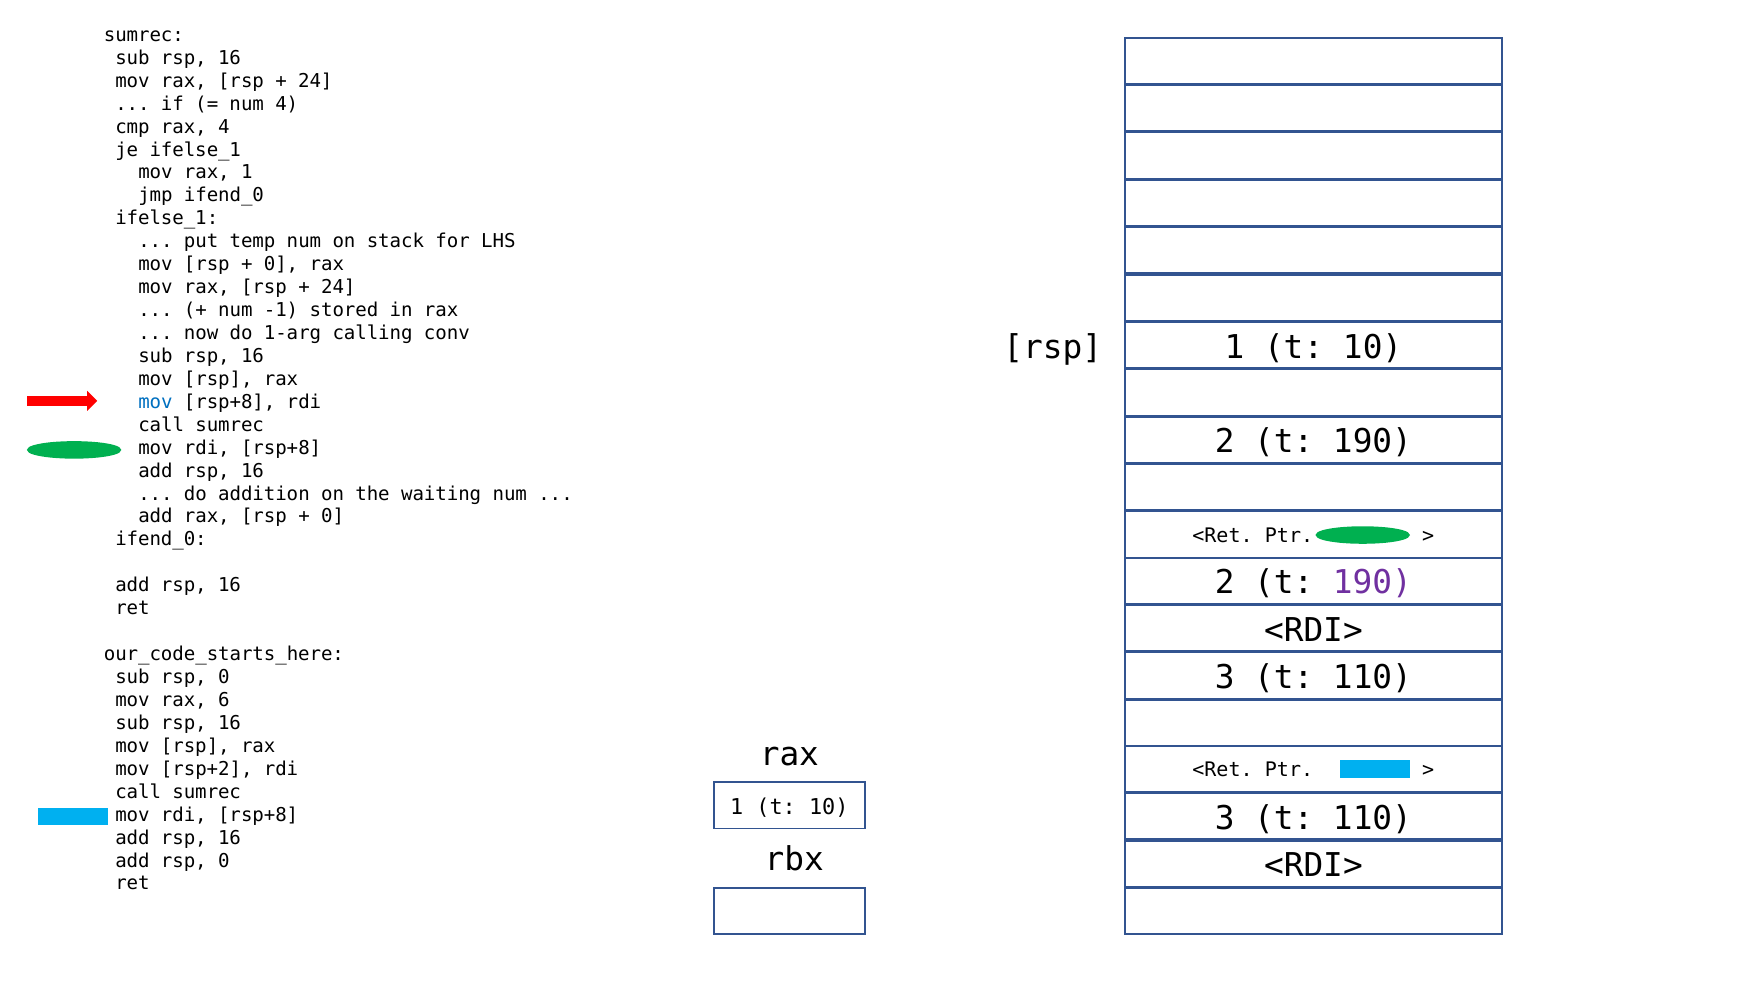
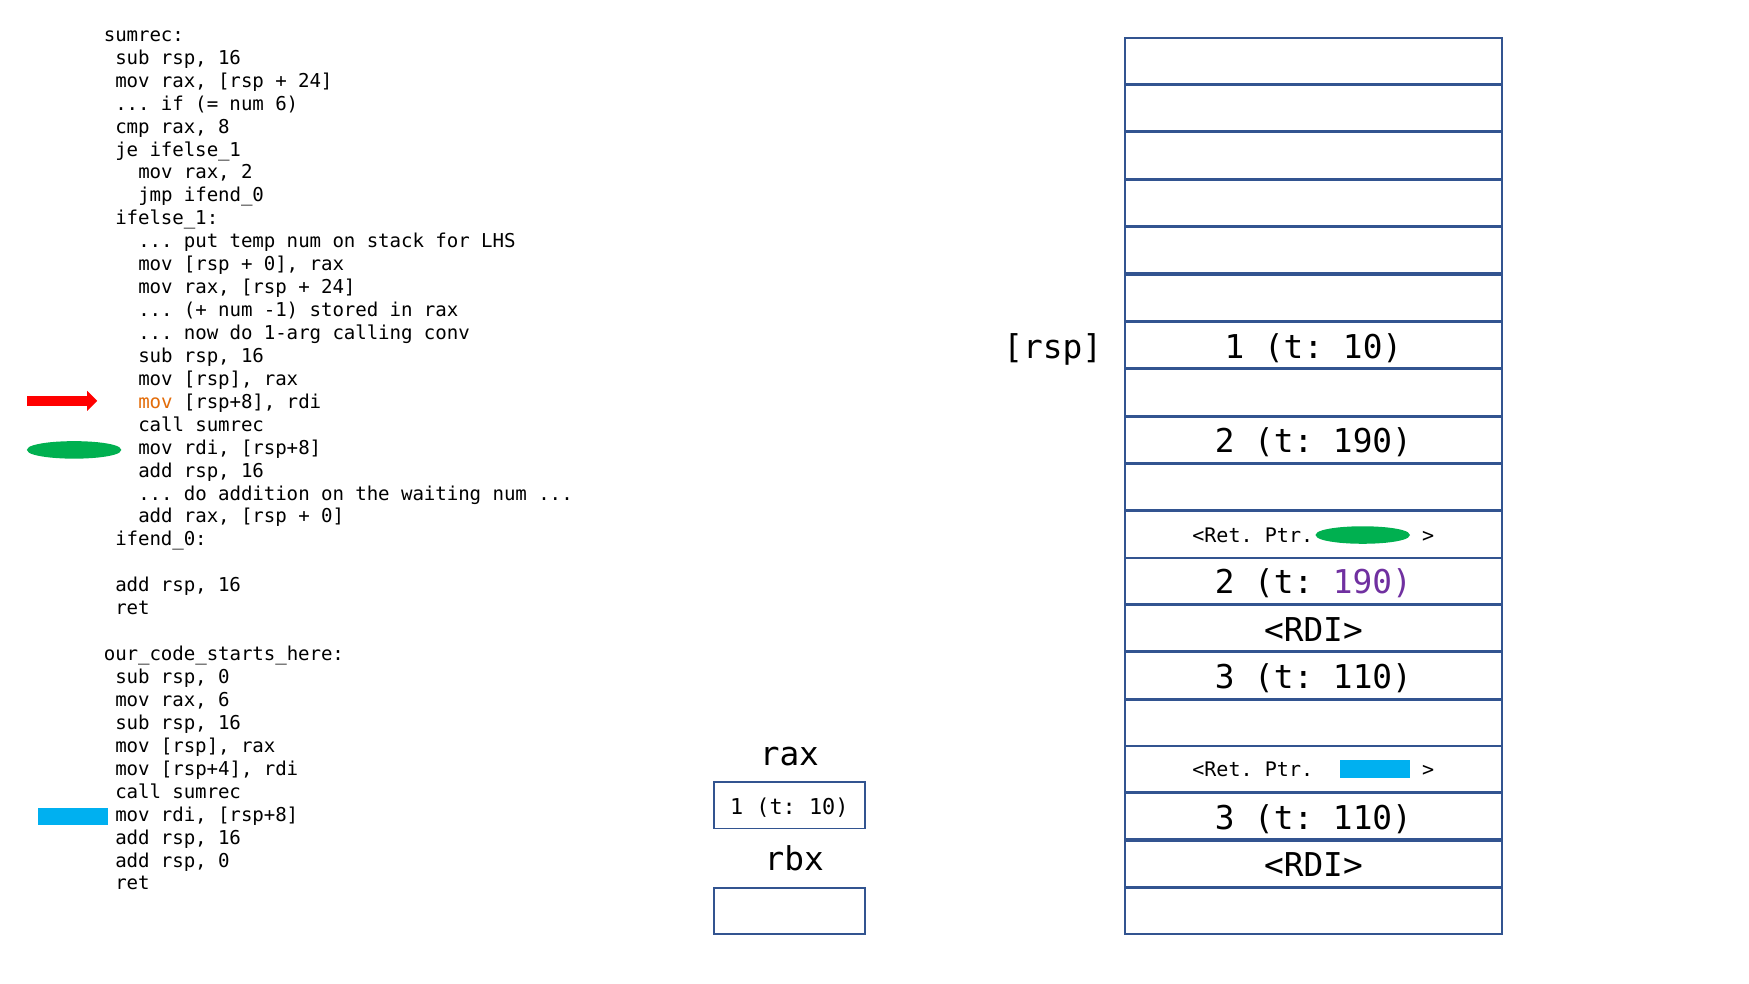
num 4: 4 -> 6
rax 4: 4 -> 8
rax 1: 1 -> 2
mov at (155, 402) colour: blue -> orange
rsp+2: rsp+2 -> rsp+4
